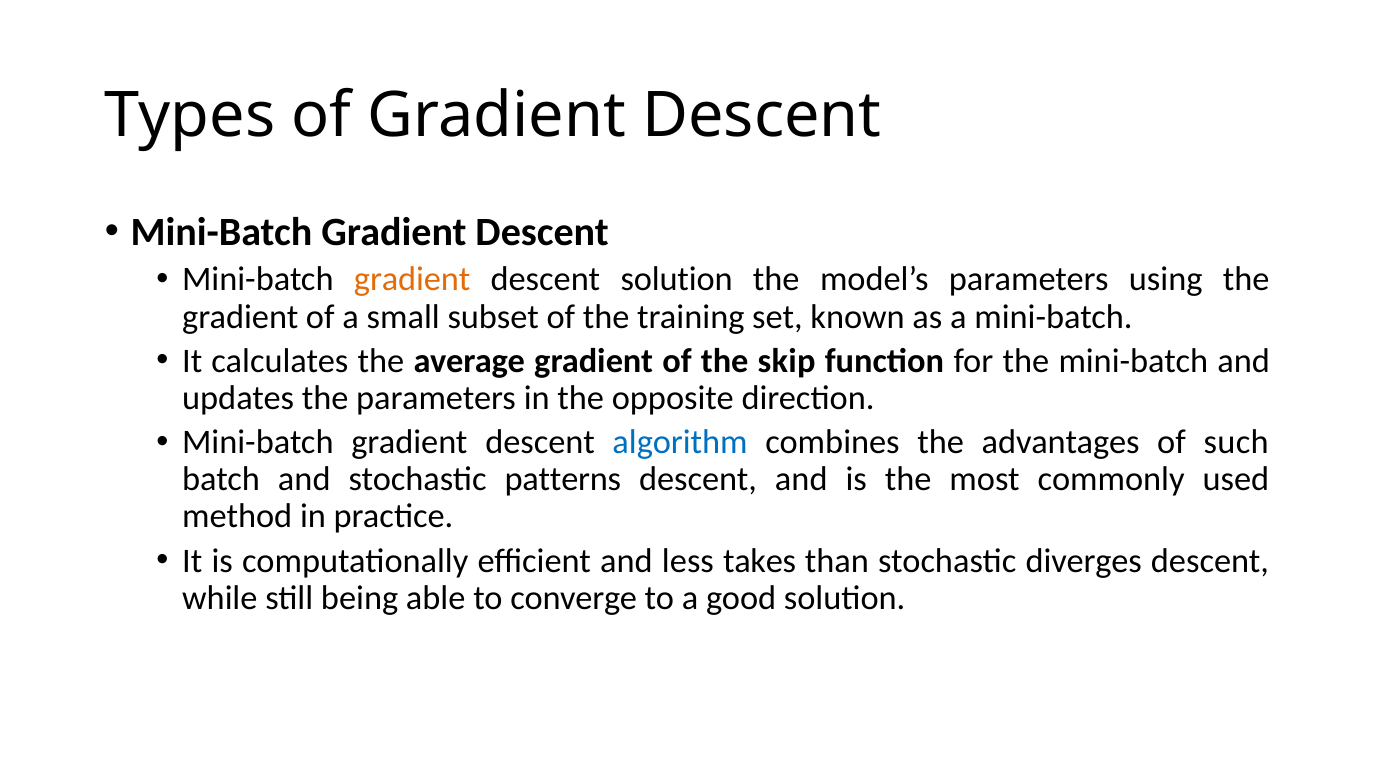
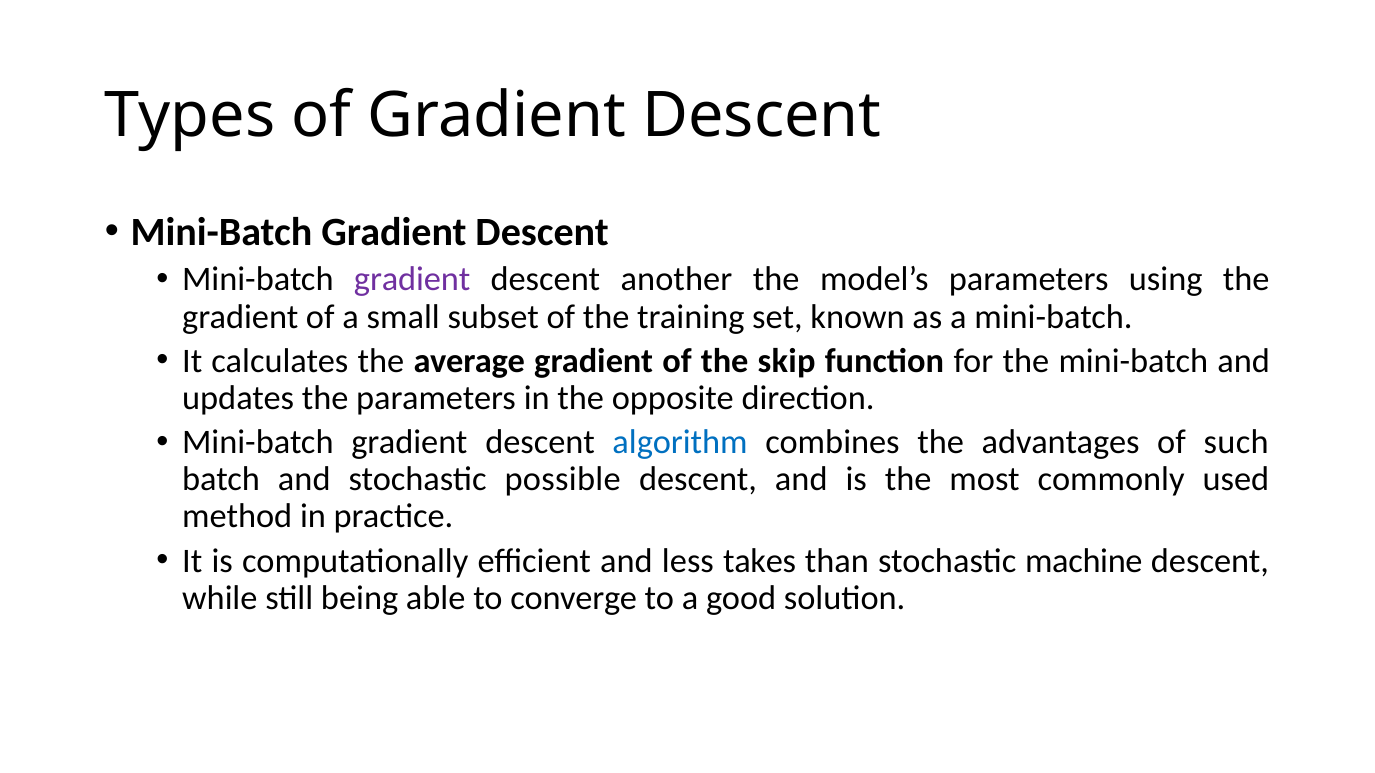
gradient at (412, 280) colour: orange -> purple
descent solution: solution -> another
patterns: patterns -> possible
diverges: diverges -> machine
